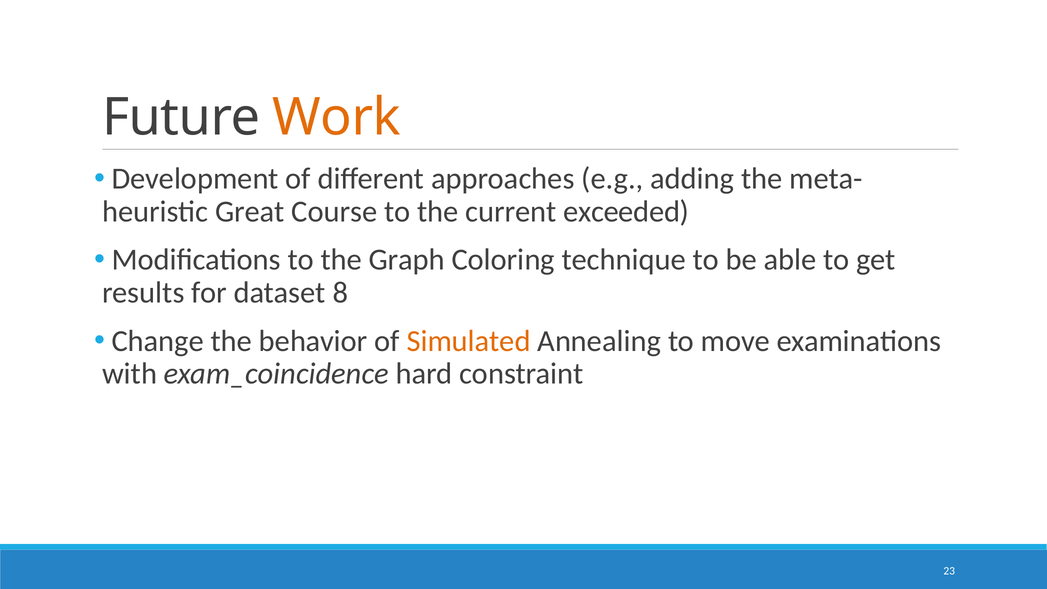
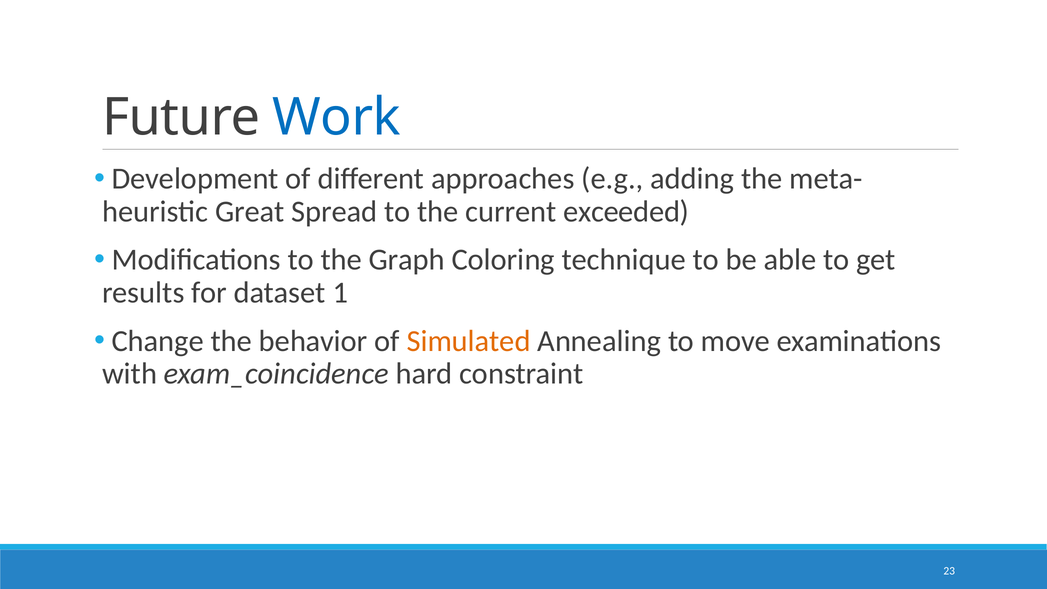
Work colour: orange -> blue
Course: Course -> Spread
8: 8 -> 1
